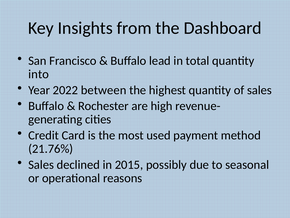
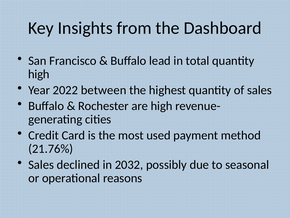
into at (39, 74): into -> high
2015: 2015 -> 2032
